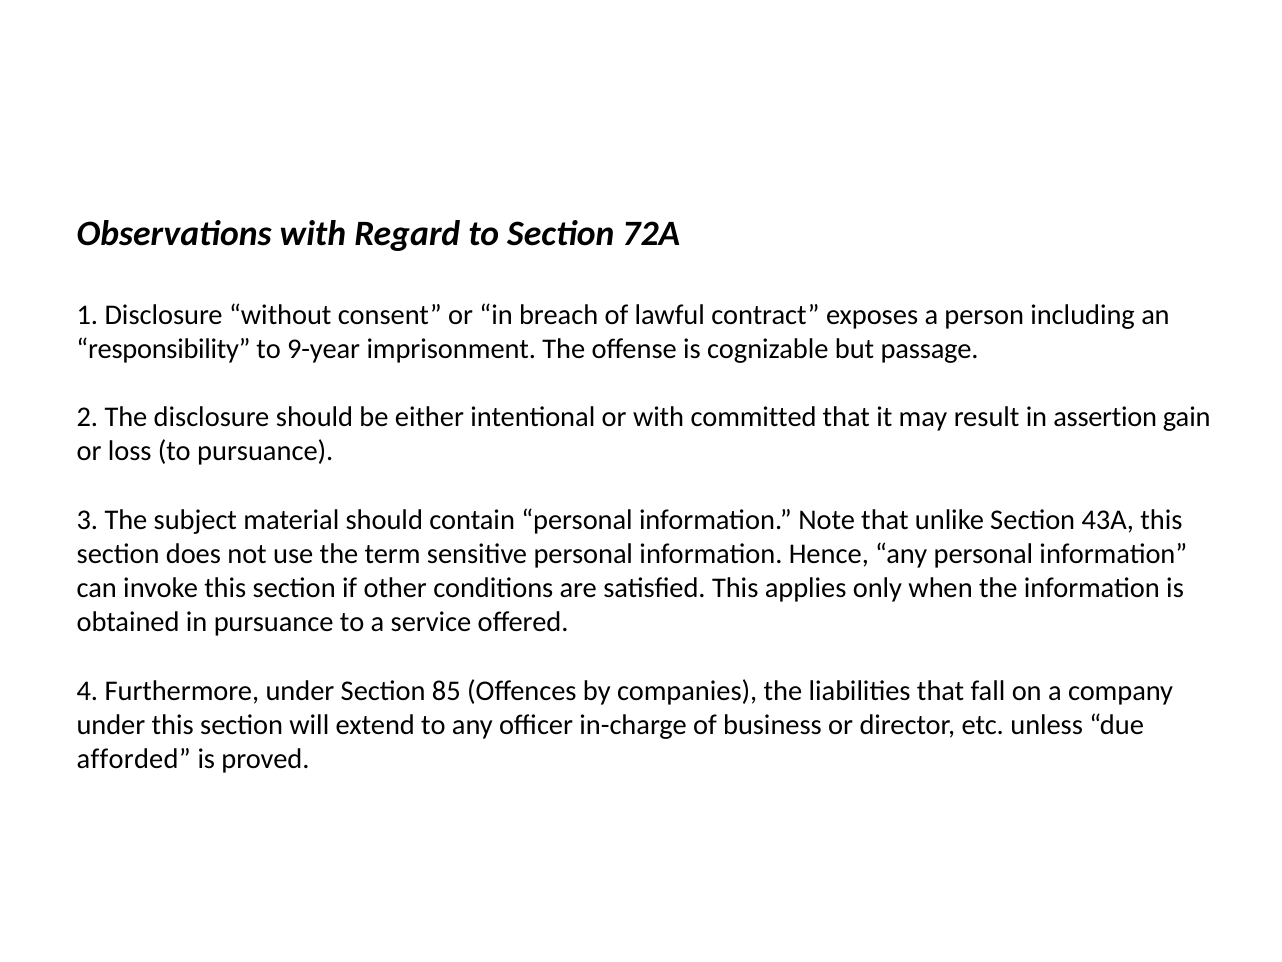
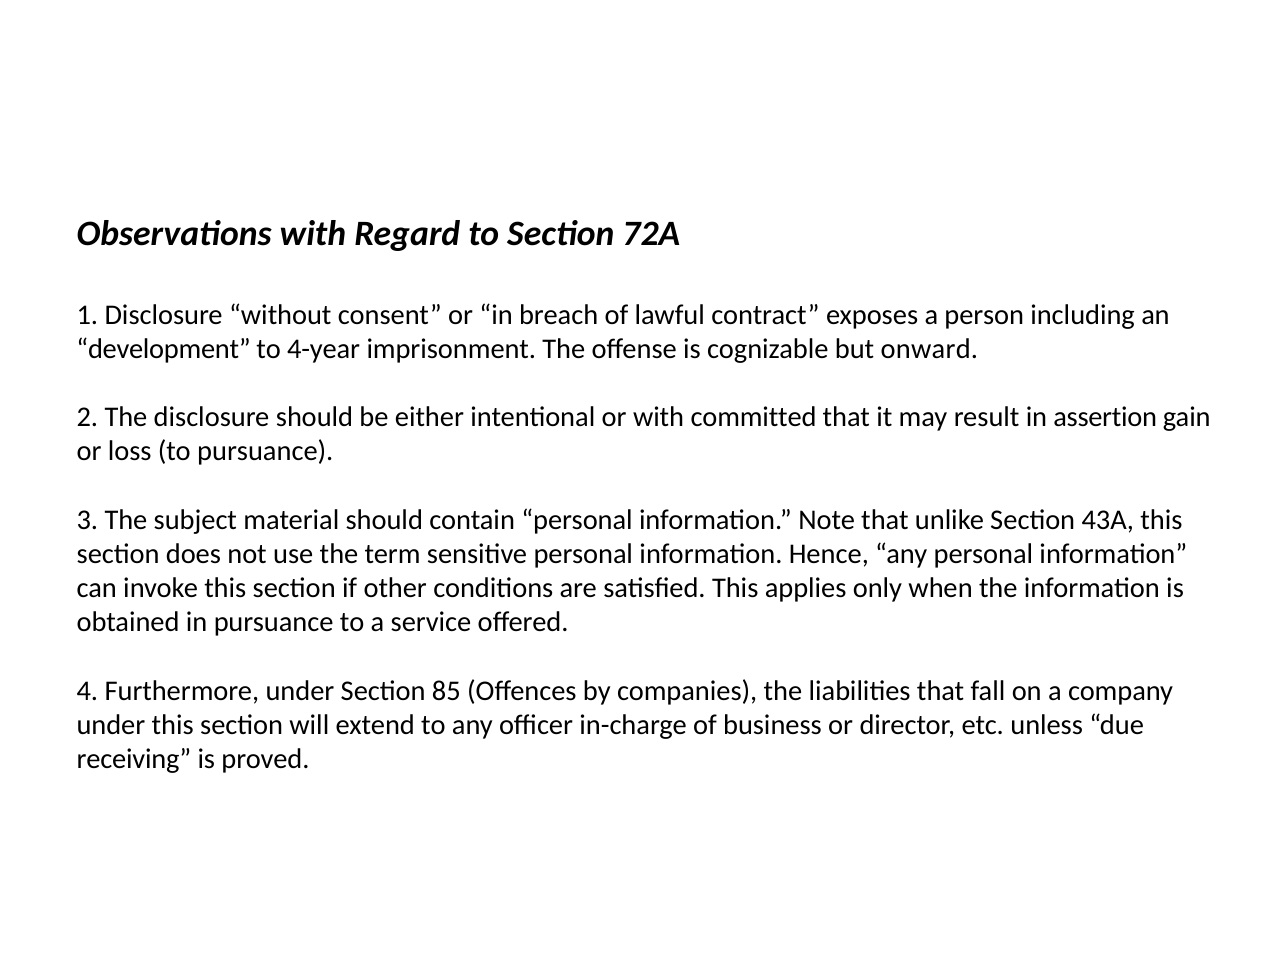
responsibility: responsibility -> development
9-year: 9-year -> 4-year
passage: passage -> onward
afforded: afforded -> receiving
